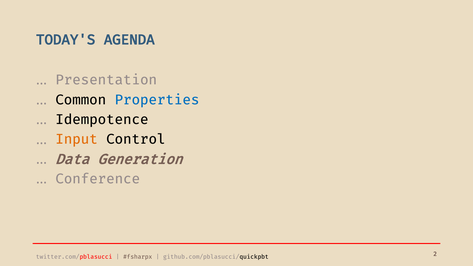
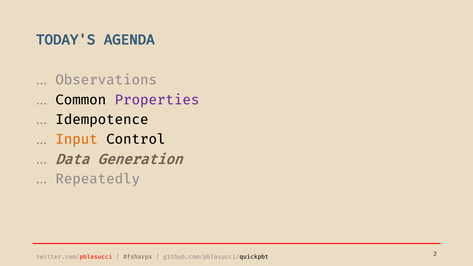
Presentation: Presentation -> Observations
Properties colour: blue -> purple
Conference: Conference -> Repeatedly
